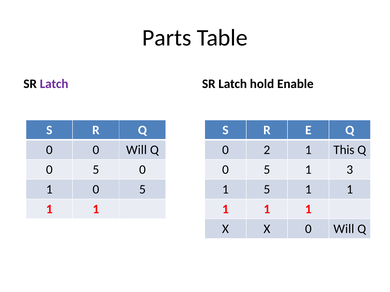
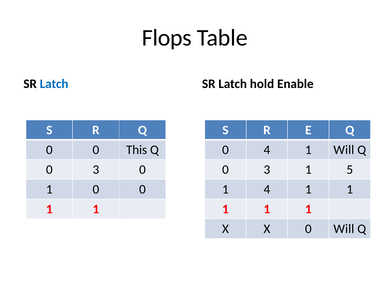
Parts: Parts -> Flops
Latch at (54, 84) colour: purple -> blue
0 0 Will: Will -> This
0 2: 2 -> 4
1 This: This -> Will
5 at (96, 170): 5 -> 3
5 at (267, 170): 5 -> 3
3: 3 -> 5
1 0 5: 5 -> 0
1 5: 5 -> 4
